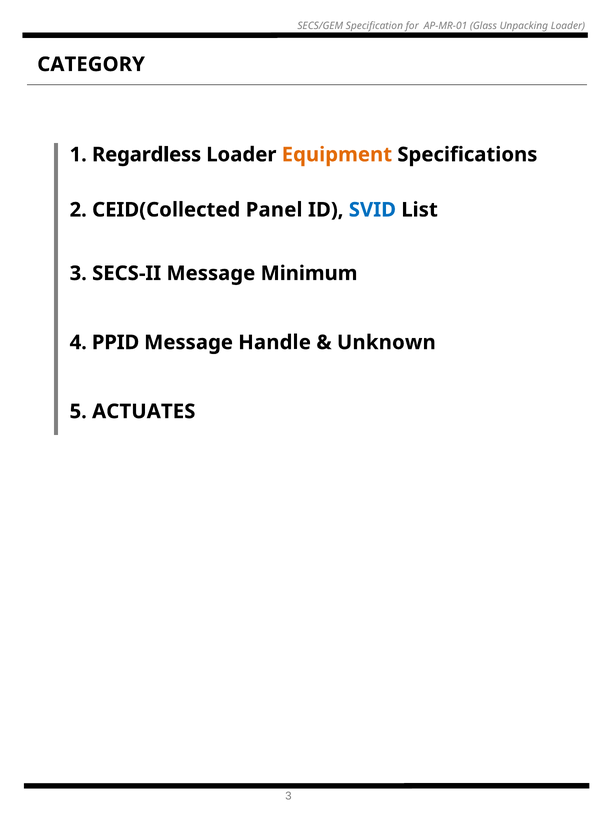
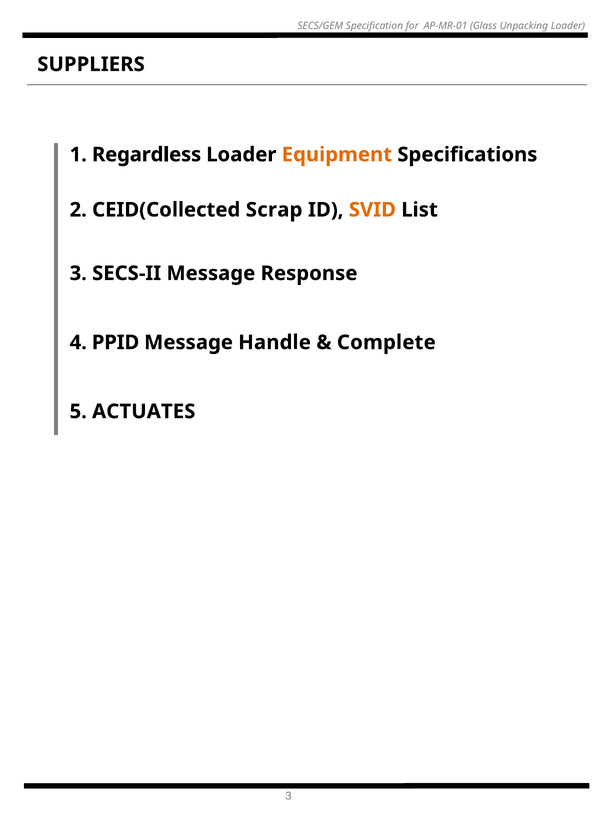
CATEGORY: CATEGORY -> SUPPLIERS
Panel: Panel -> Scrap
SVID colour: blue -> orange
Minimum: Minimum -> Response
Unknown: Unknown -> Complete
